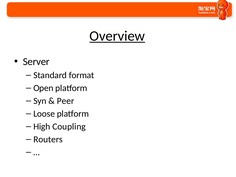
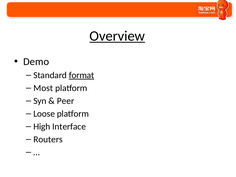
Server: Server -> Demo
format underline: none -> present
Open: Open -> Most
Coupling: Coupling -> Interface
